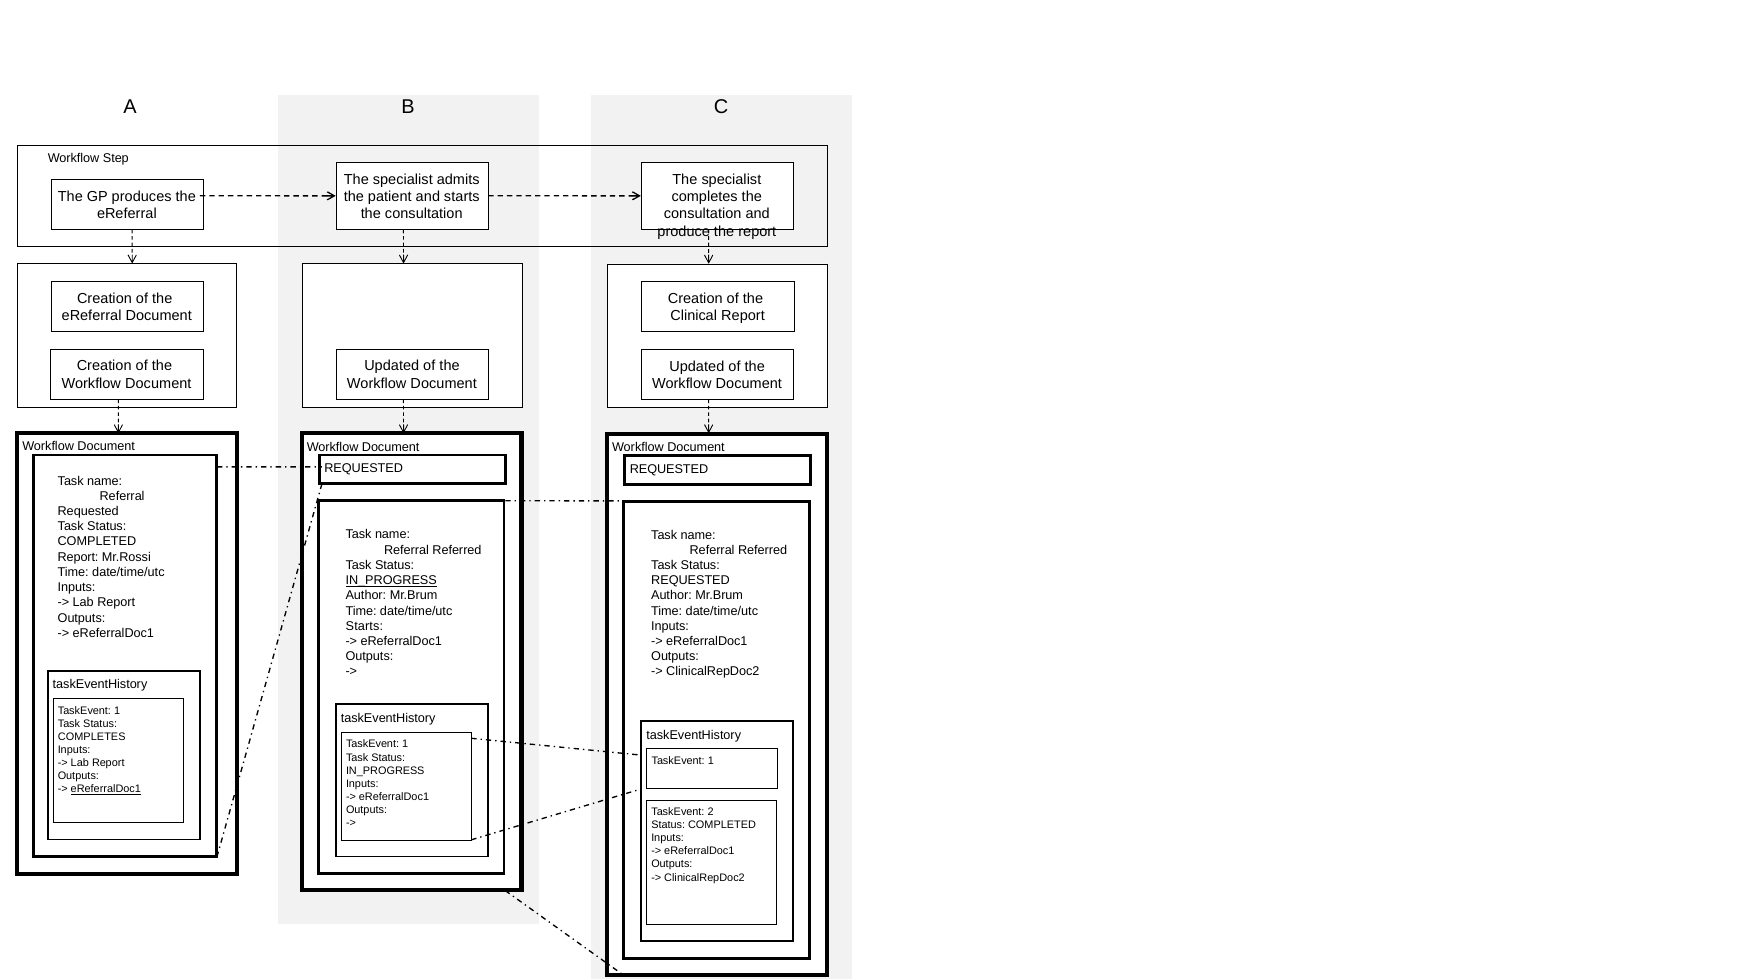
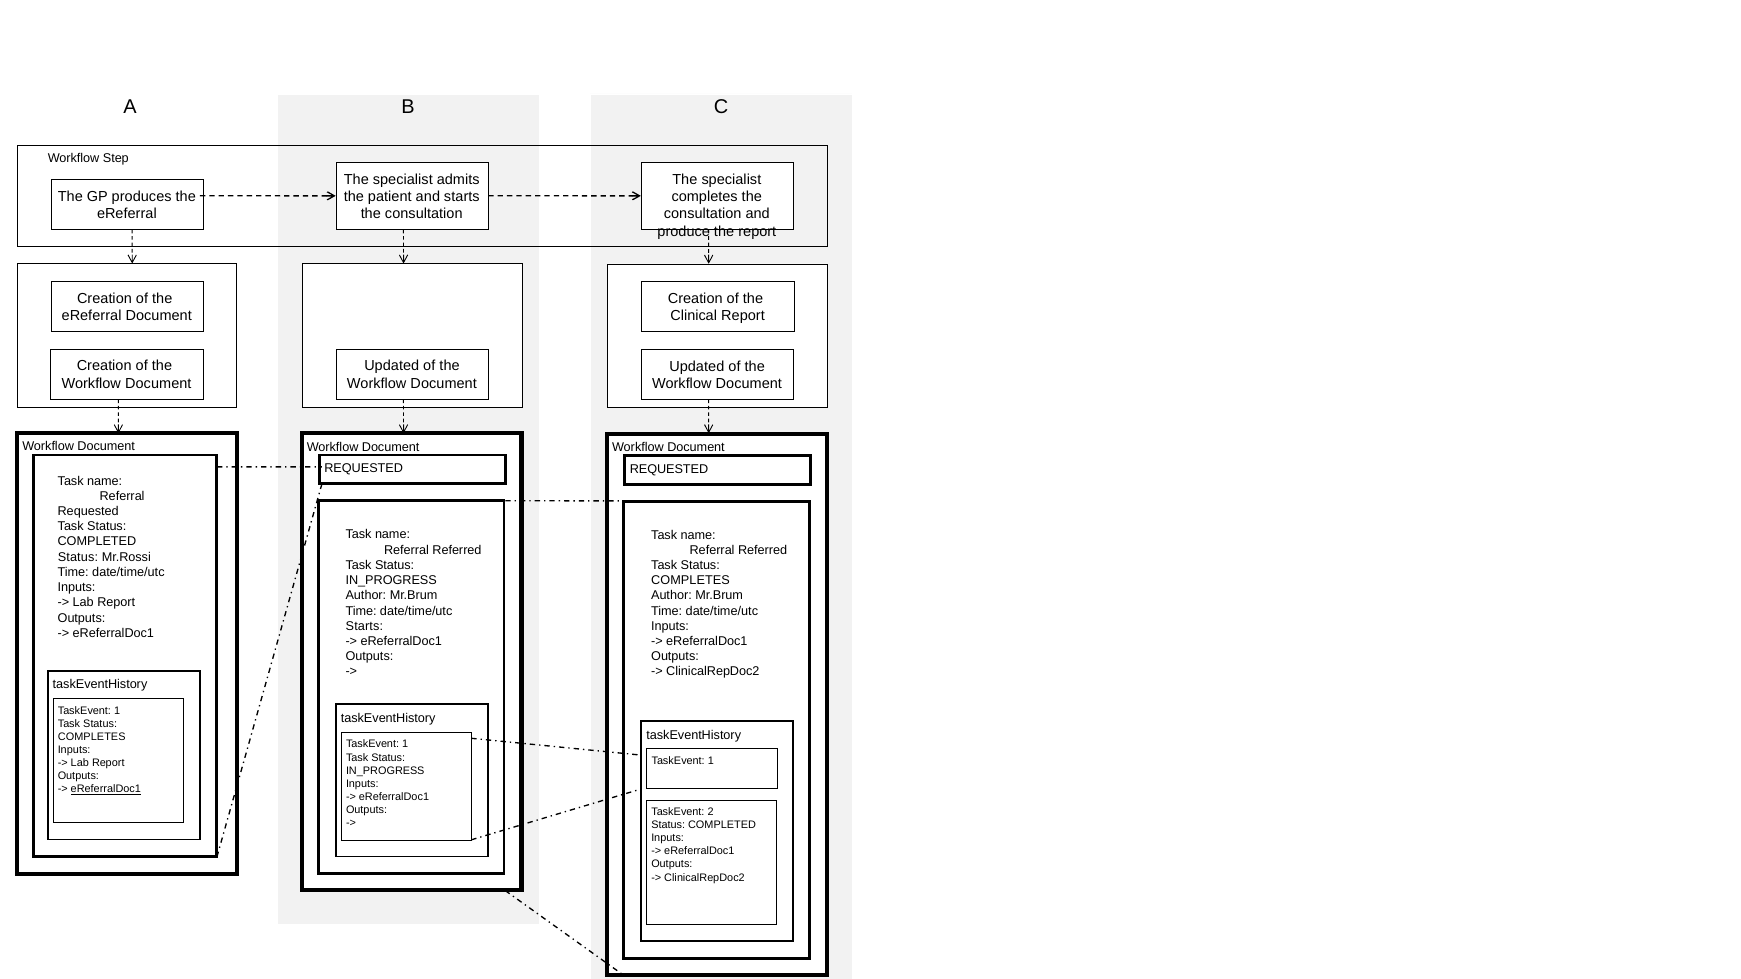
Report at (78, 557): Report -> Status
IN_PROGRESS at (391, 581) underline: present -> none
REQUESTED at (691, 581): REQUESTED -> COMPLETES
